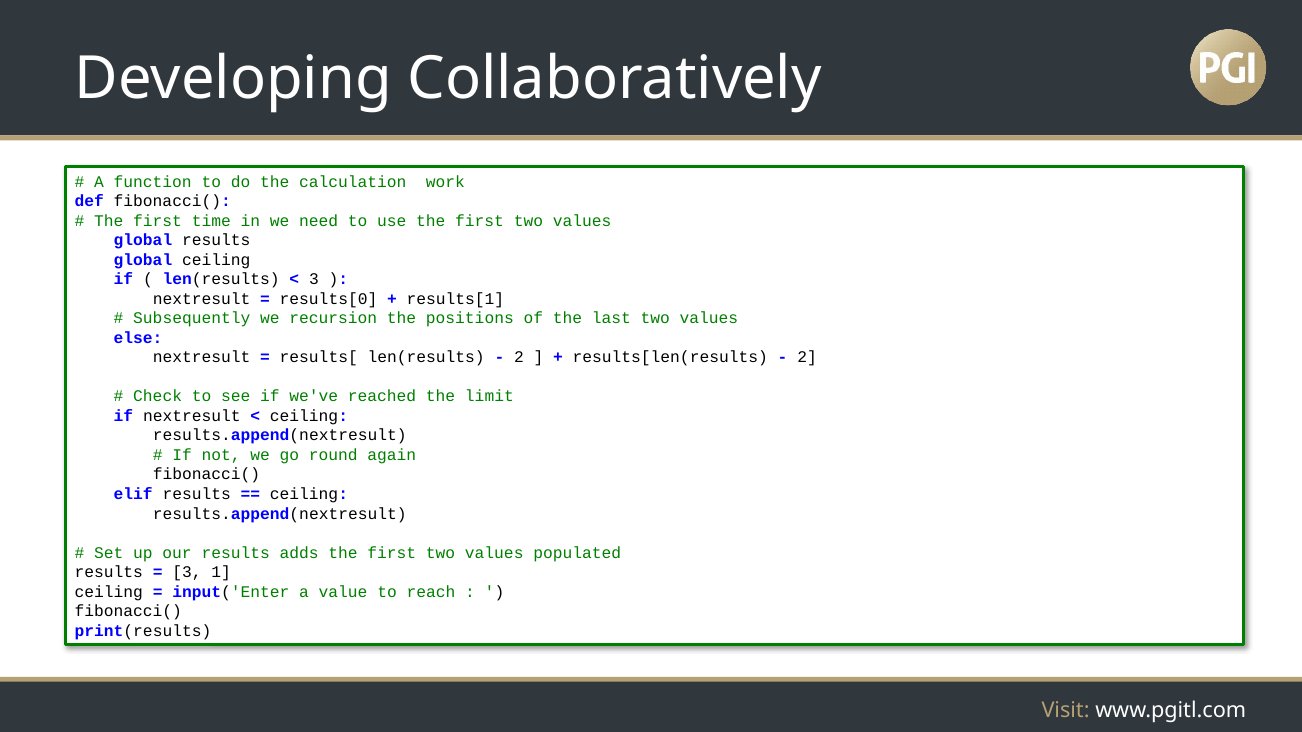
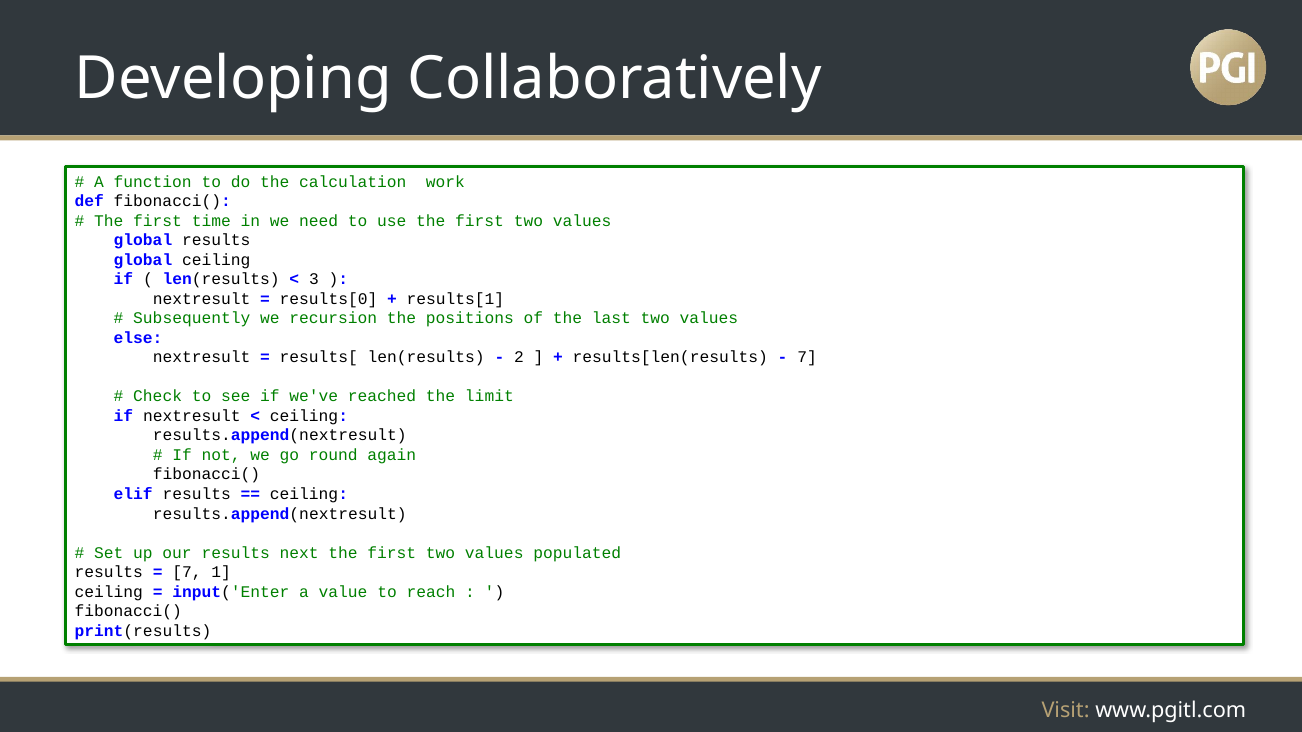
2 at (807, 358): 2 -> 7
adds: adds -> next
3 at (187, 572): 3 -> 7
